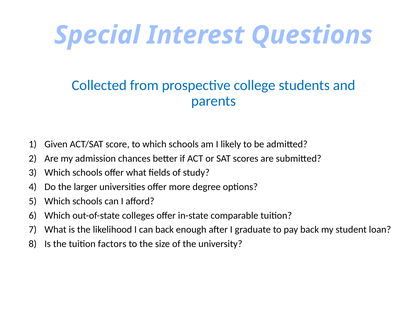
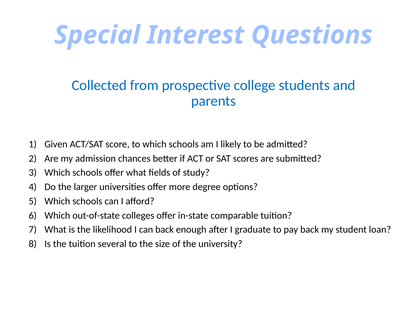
factors: factors -> several
